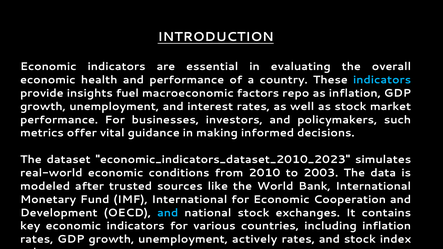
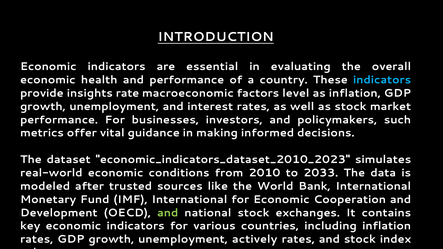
fuel: fuel -> rate
repo: repo -> level
2003: 2003 -> 2033
and at (168, 213) colour: light blue -> light green
